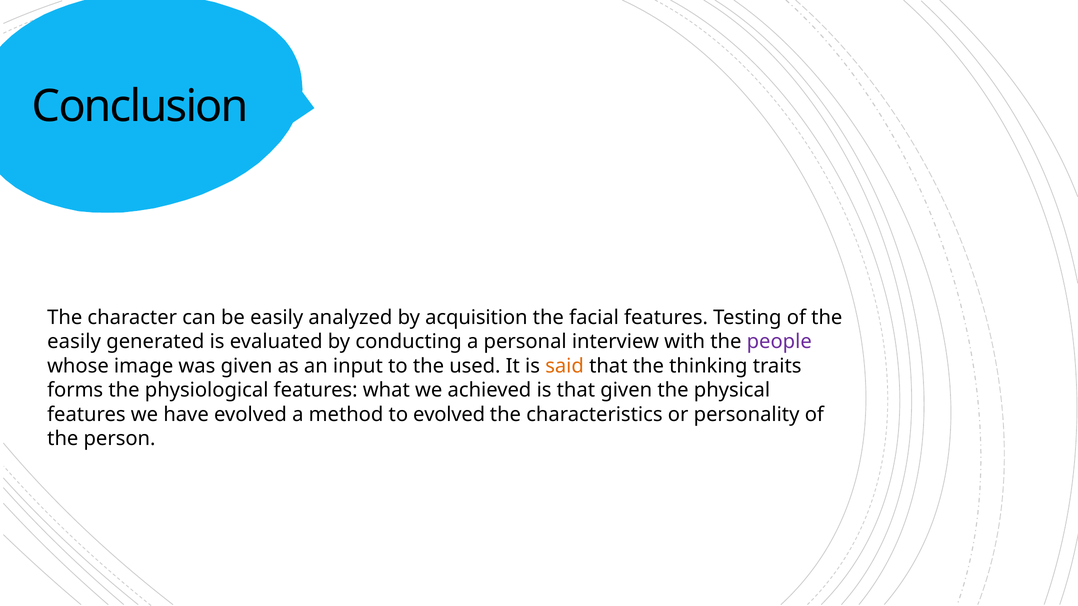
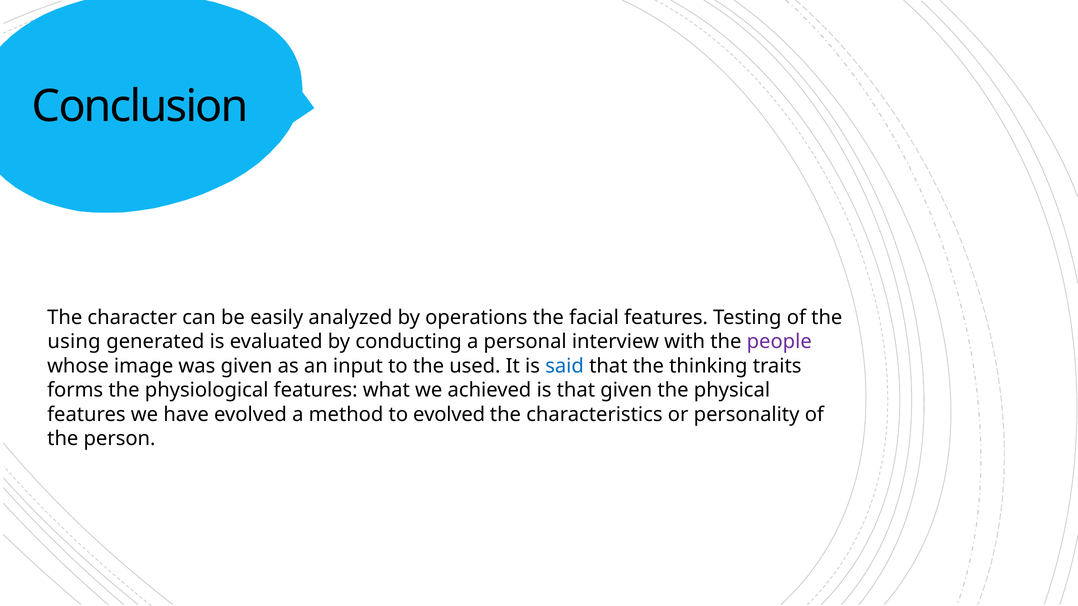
acquisition: acquisition -> operations
easily at (74, 342): easily -> using
said colour: orange -> blue
